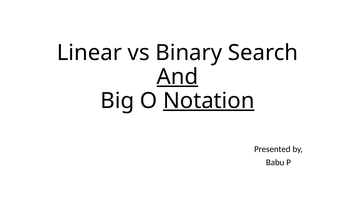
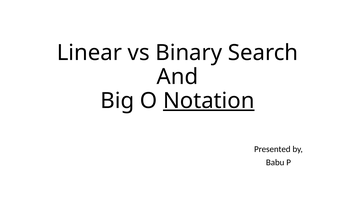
And underline: present -> none
